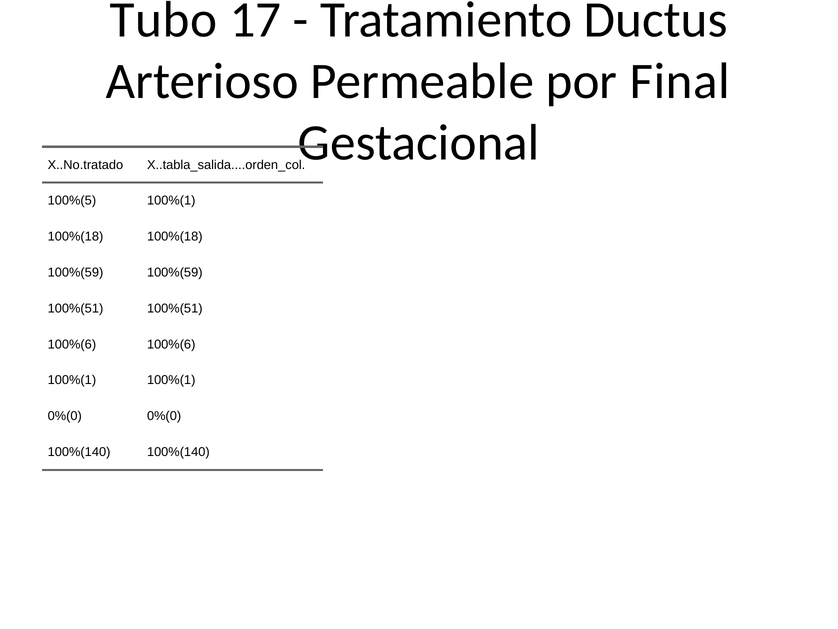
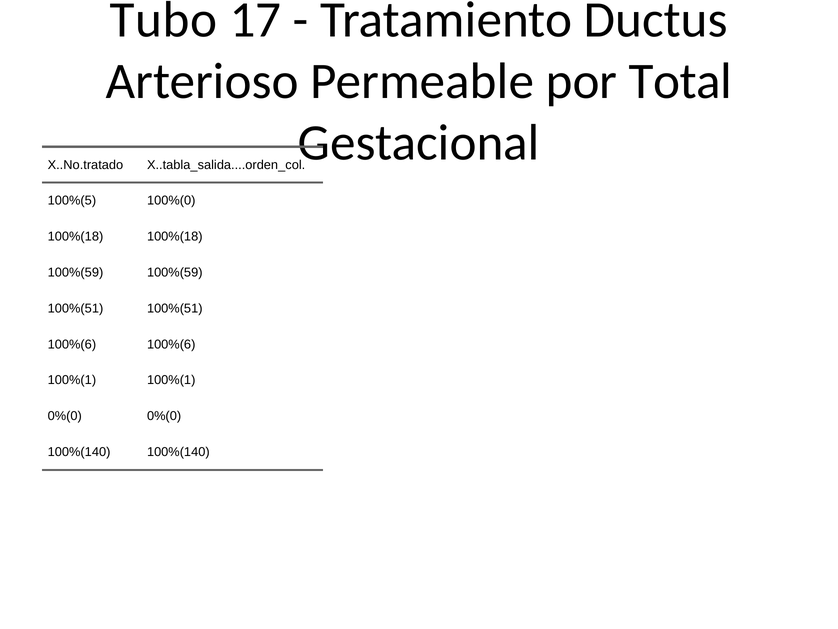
Final: Final -> Total
100%(5 100%(1: 100%(1 -> 100%(0
